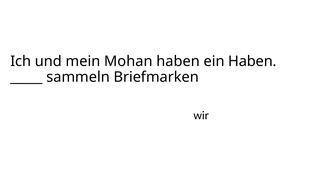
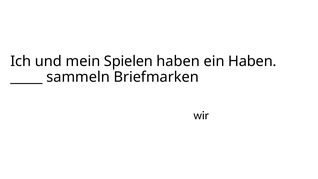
Mohan: Mohan -> Spielen
